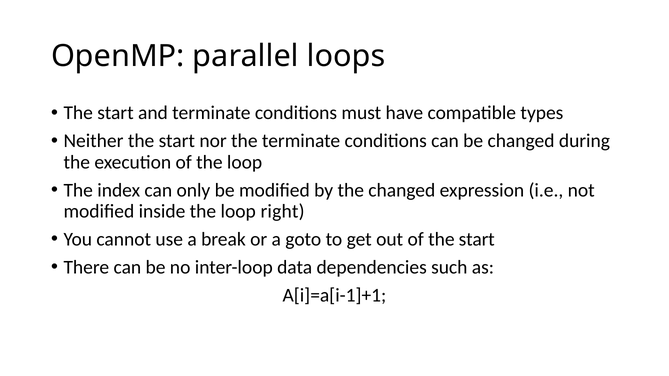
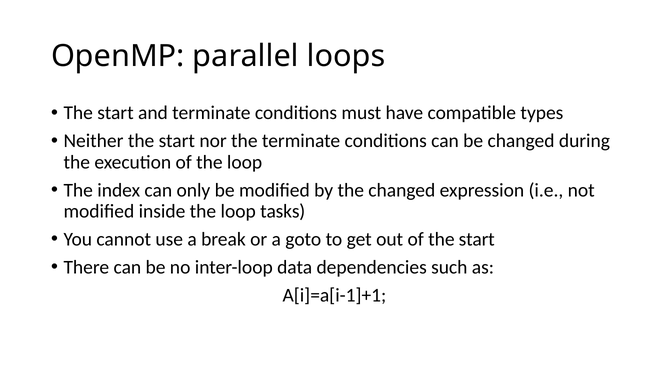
right: right -> tasks
